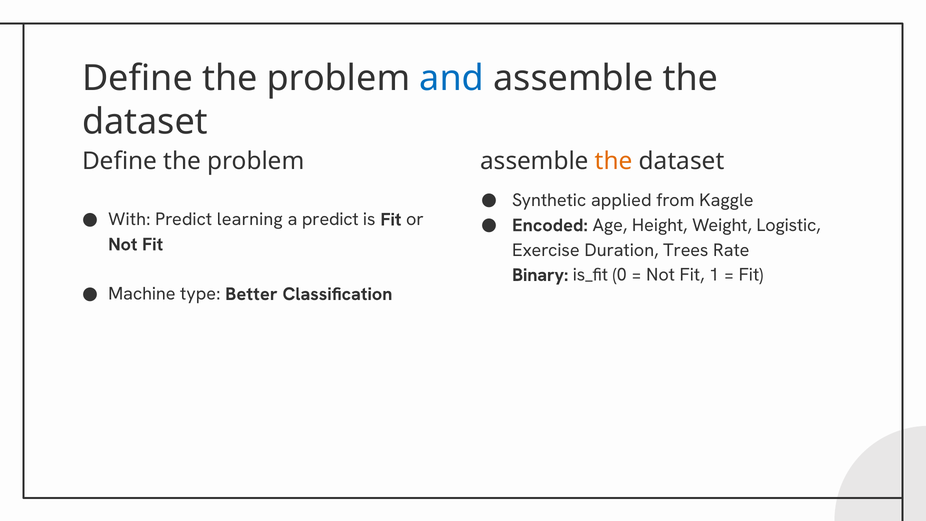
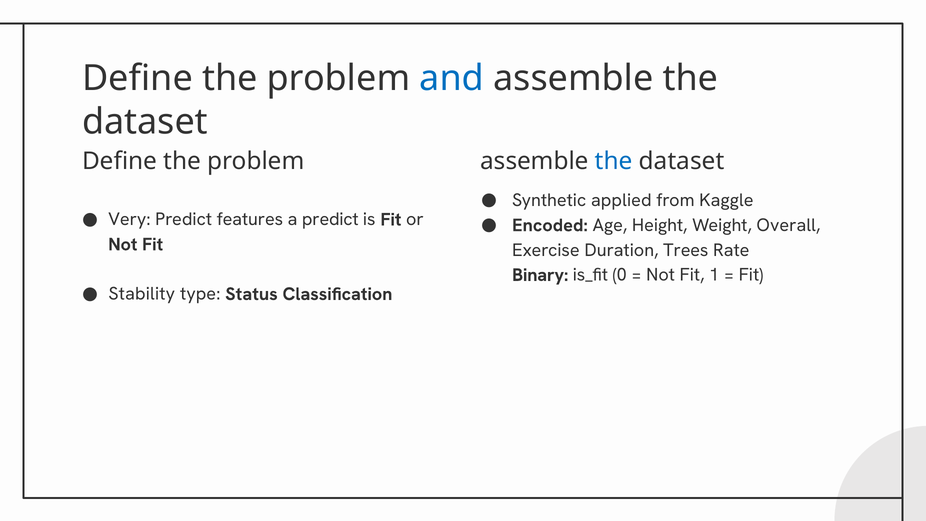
the at (614, 161) colour: orange -> blue
With: With -> Very
learning: learning -> features
Logistic: Logistic -> Overall
Machine: Machine -> Stability
Better: Better -> Status
